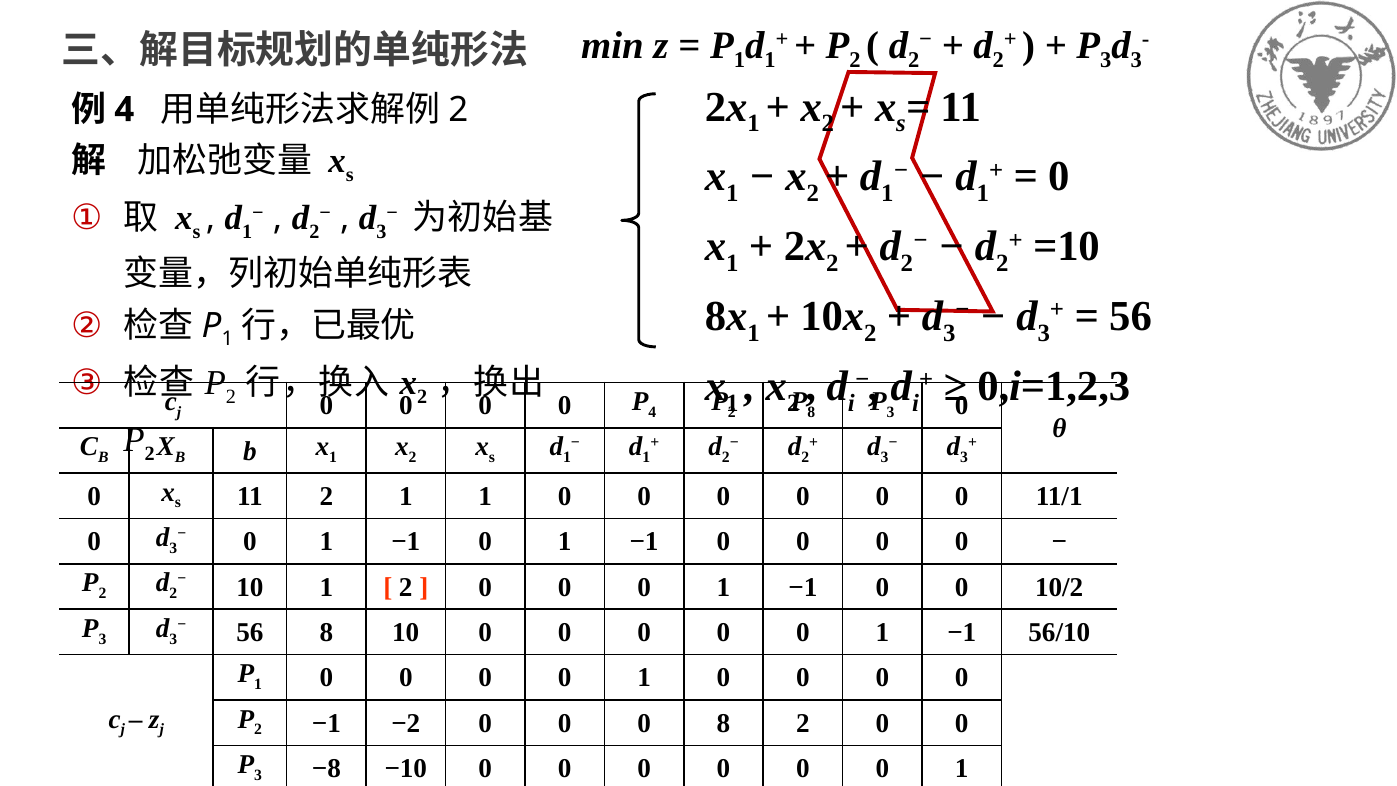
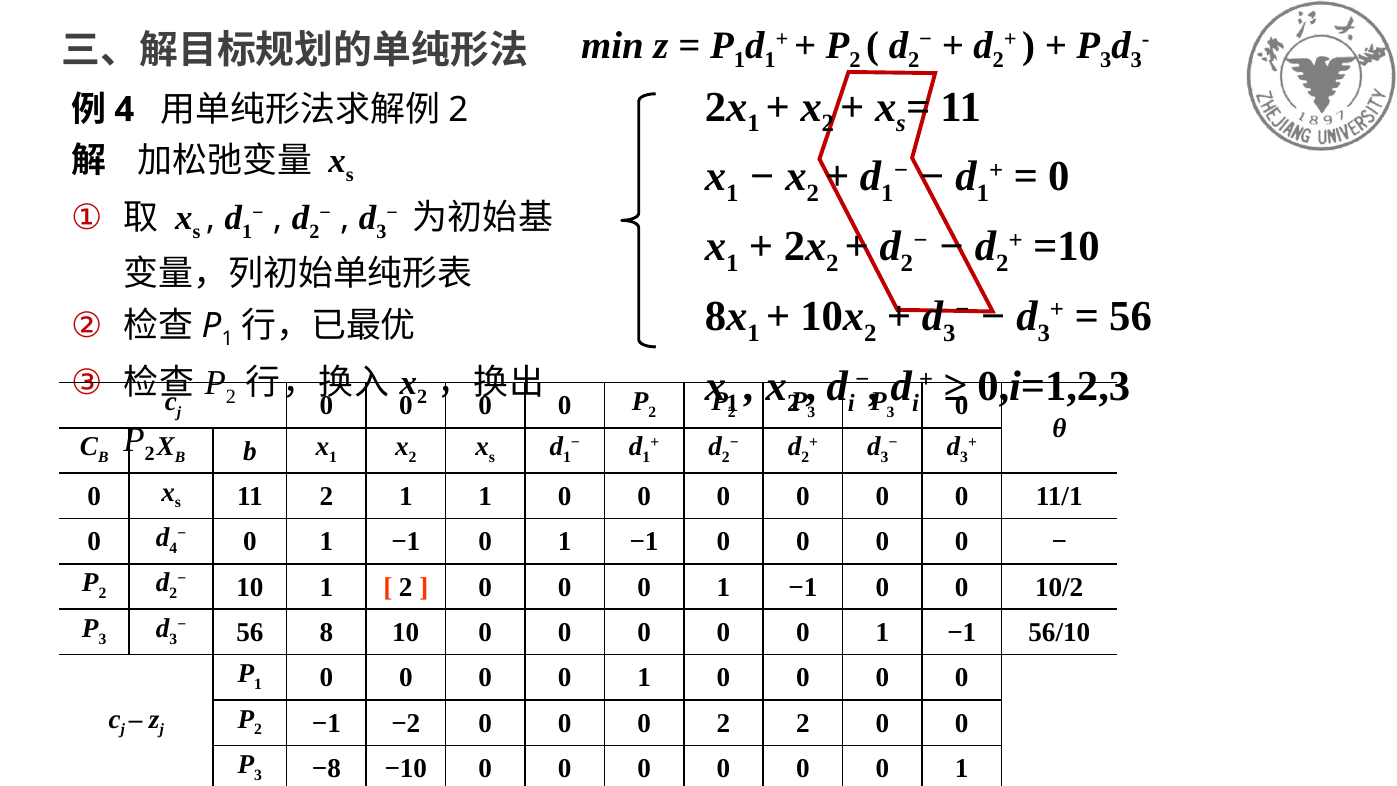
4 at (652, 412): 4 -> 2
8 at (811, 412): 8 -> 3
3 at (173, 548): 3 -> 4
0 8: 8 -> 2
